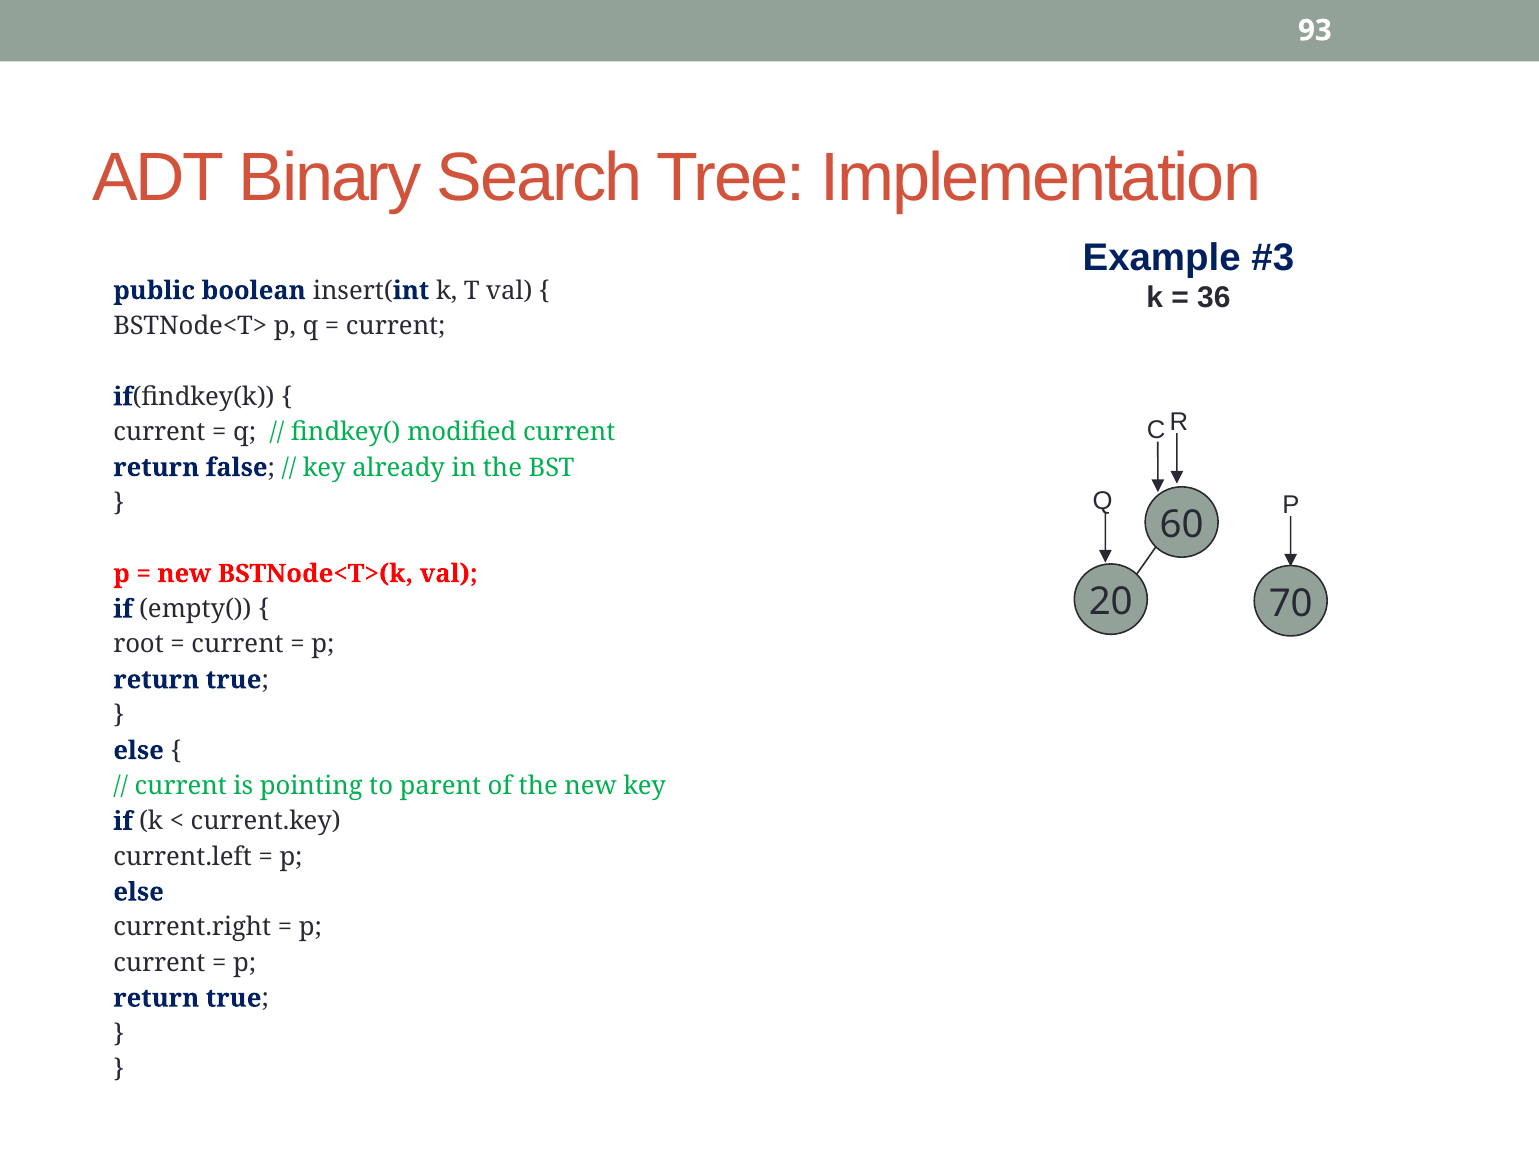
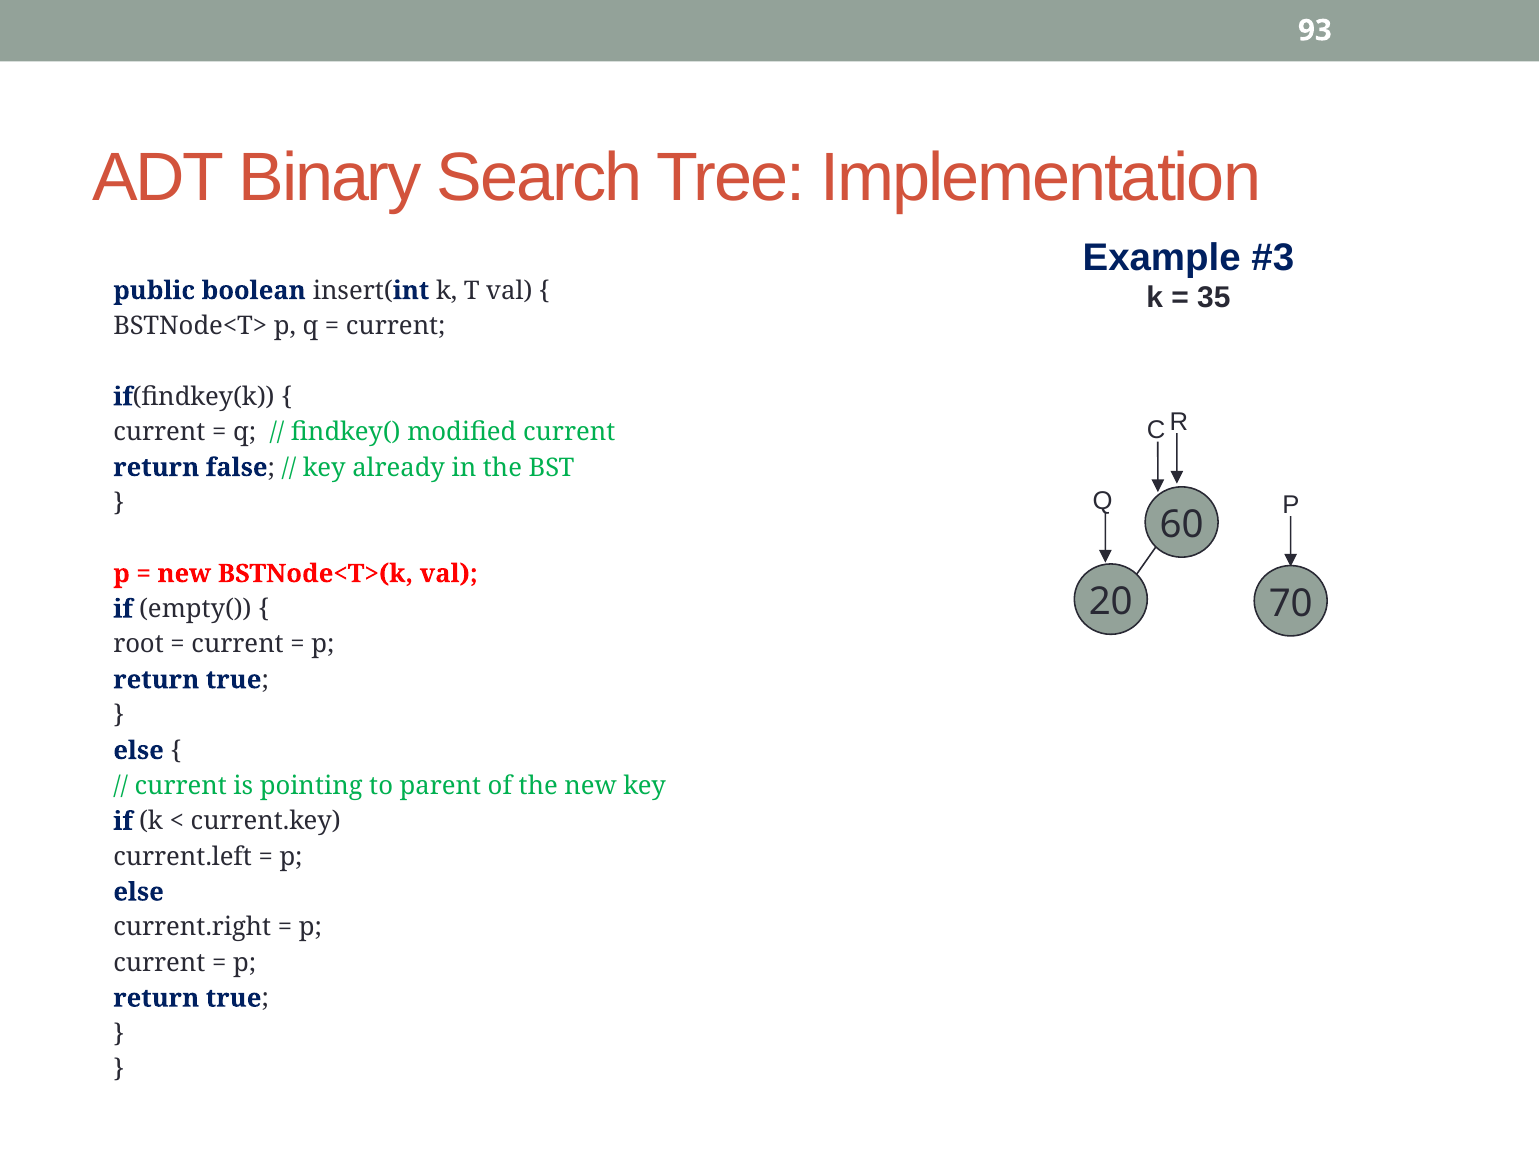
36: 36 -> 35
